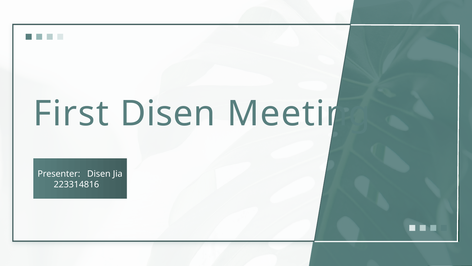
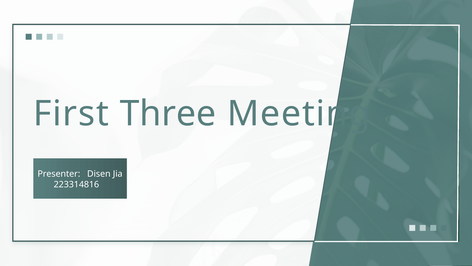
First Disen: Disen -> Three
